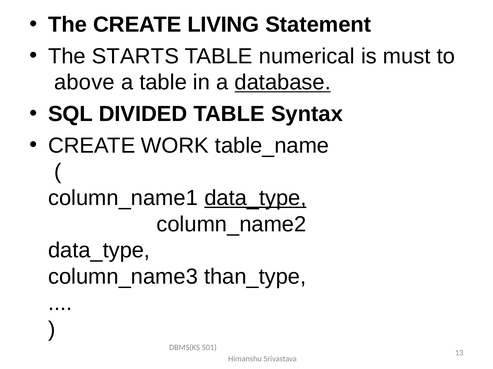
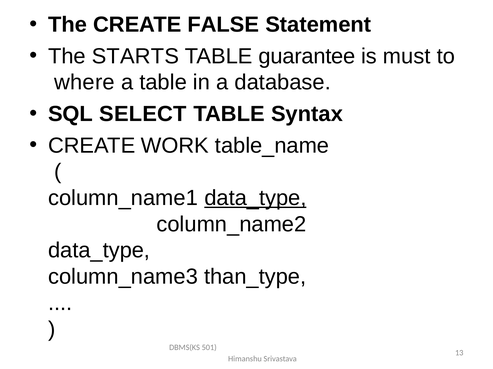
LIVING: LIVING -> FALSE
numerical: numerical -> guarantee
above: above -> where
database underline: present -> none
DIVIDED: DIVIDED -> SELECT
